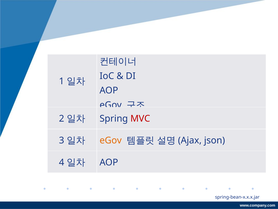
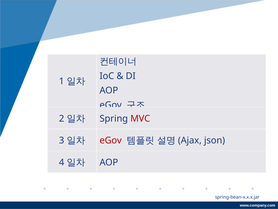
eGov at (111, 140) colour: orange -> red
